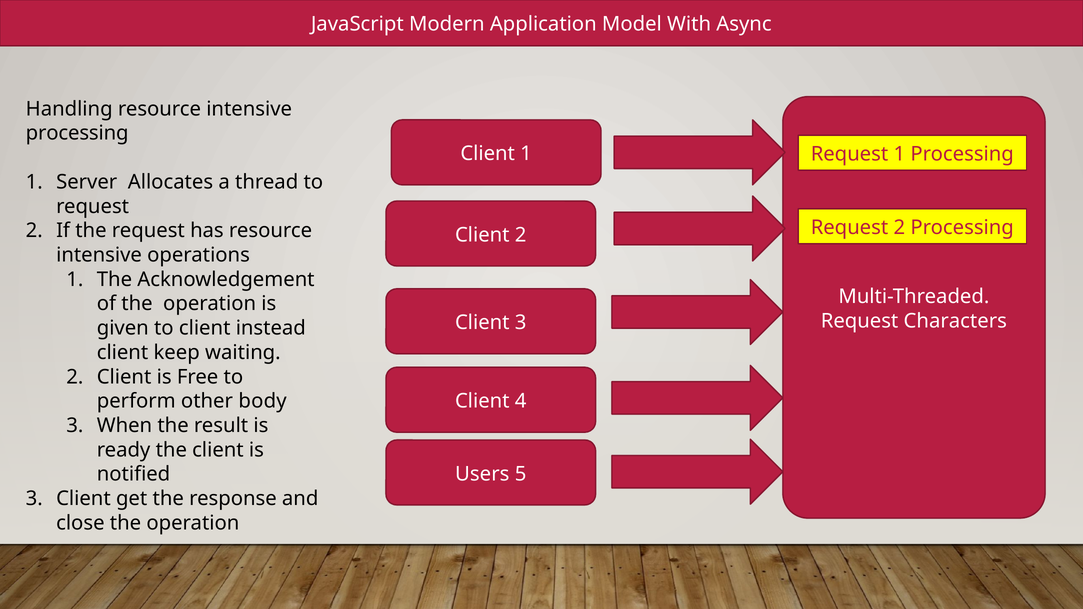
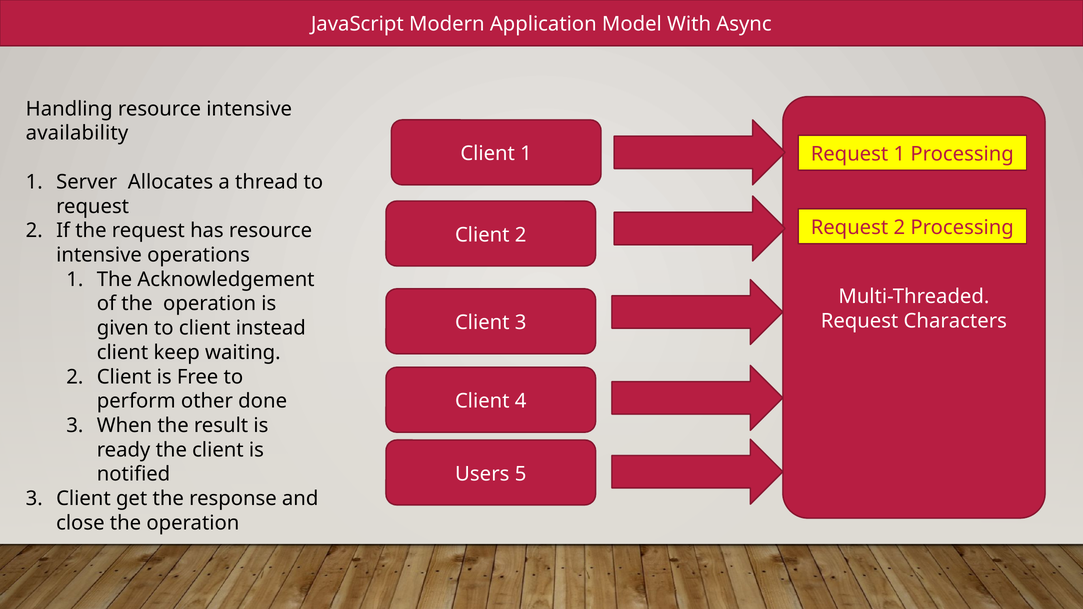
processing at (77, 133): processing -> availability
body: body -> done
